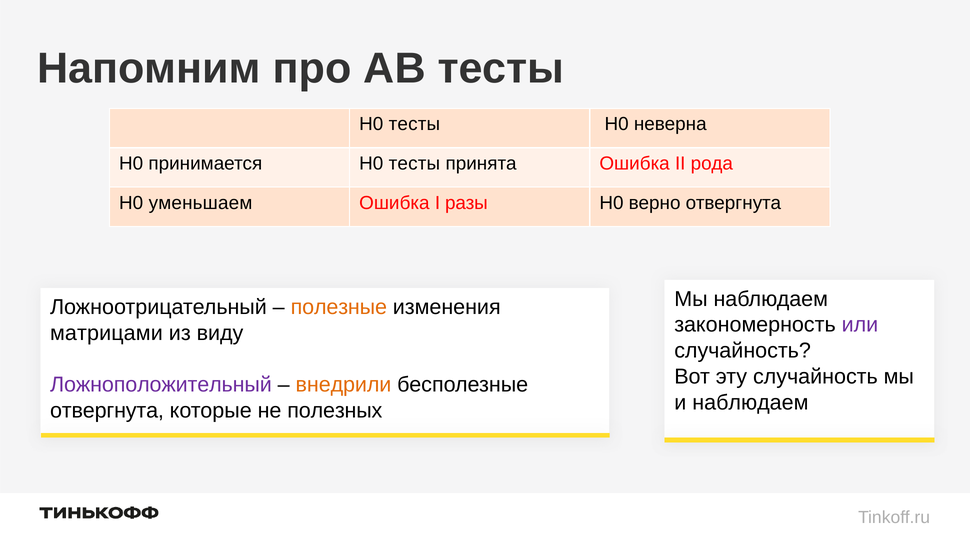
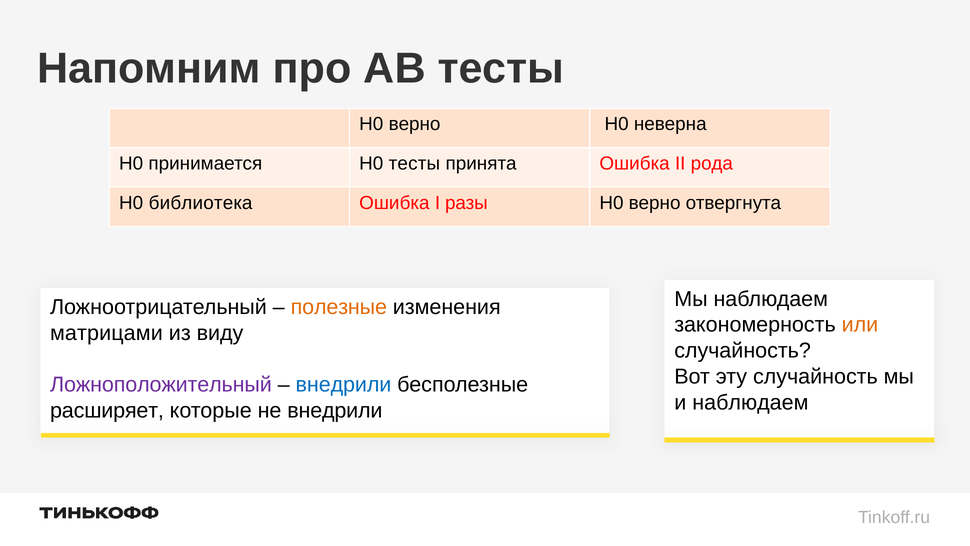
тесты at (414, 124): тесты -> верно
уменьшаем: уменьшаем -> библиотека
или colour: purple -> orange
внедрили at (343, 385) colour: orange -> blue
отвергнута at (107, 410): отвергнута -> расширяет
не полезных: полезных -> внедрили
